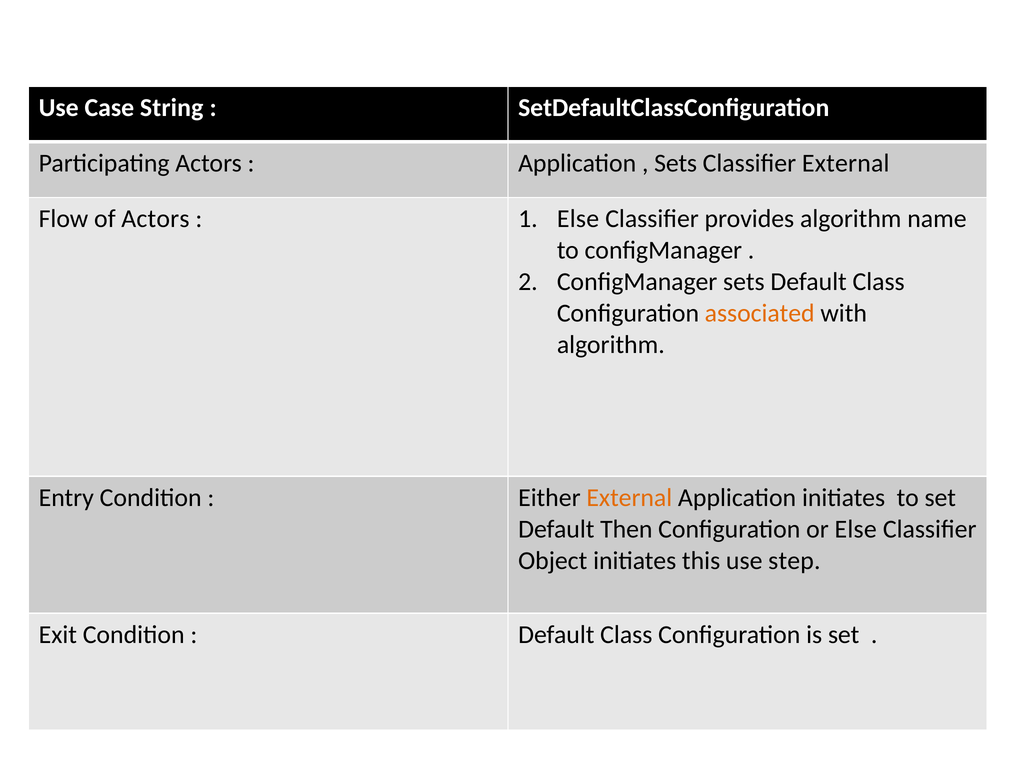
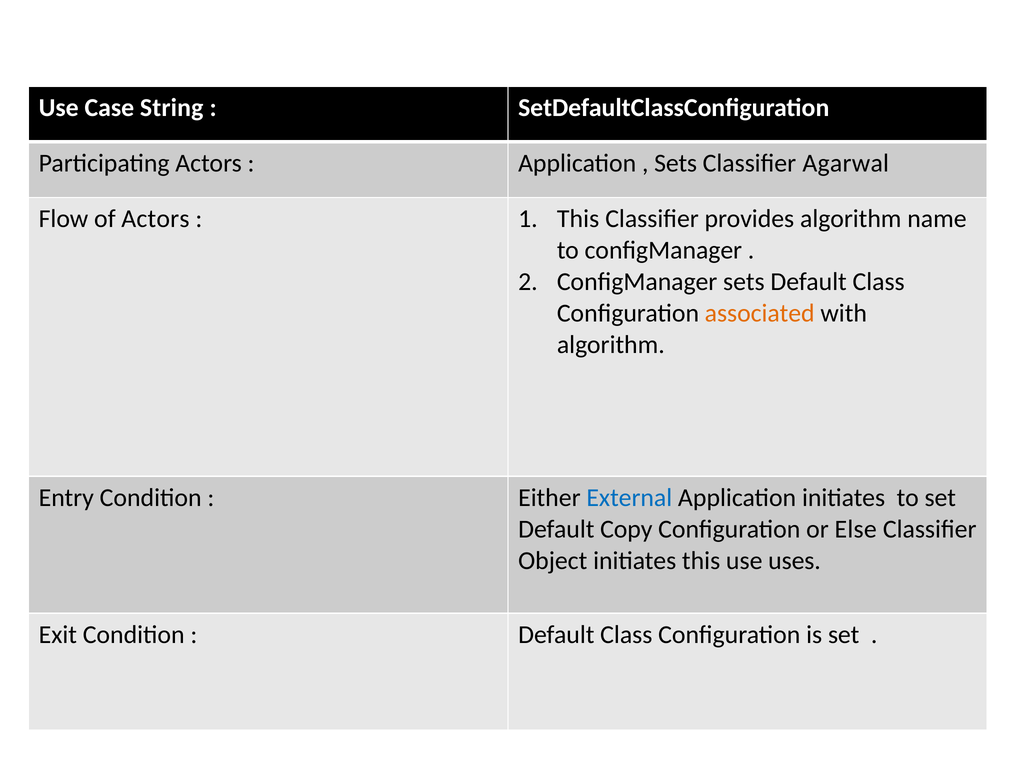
Classifier External: External -> Agarwal
Else at (578, 219): Else -> This
External at (629, 498) colour: orange -> blue
Then: Then -> Copy
step: step -> uses
